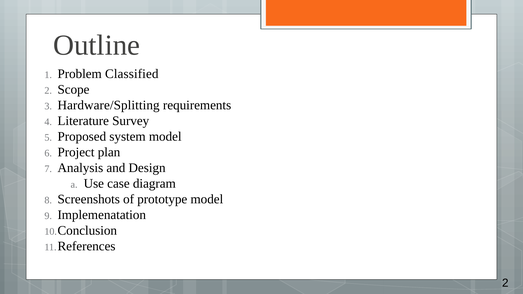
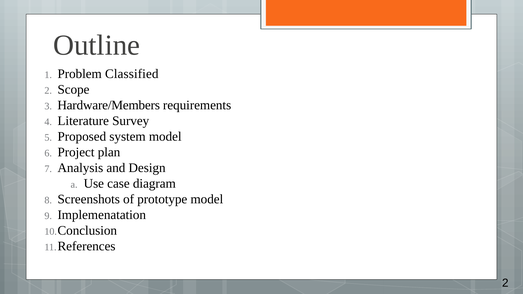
Hardware/Splitting: Hardware/Splitting -> Hardware/Members
